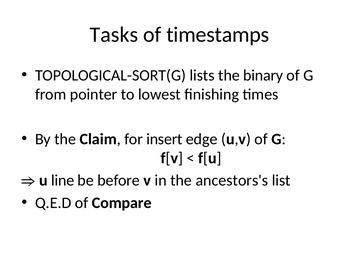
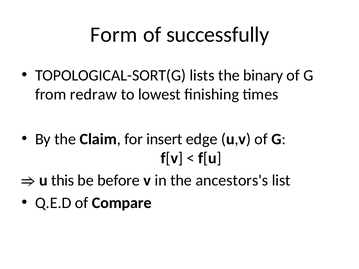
Tasks: Tasks -> Form
timestamps: timestamps -> successfully
pointer: pointer -> redraw
line: line -> this
